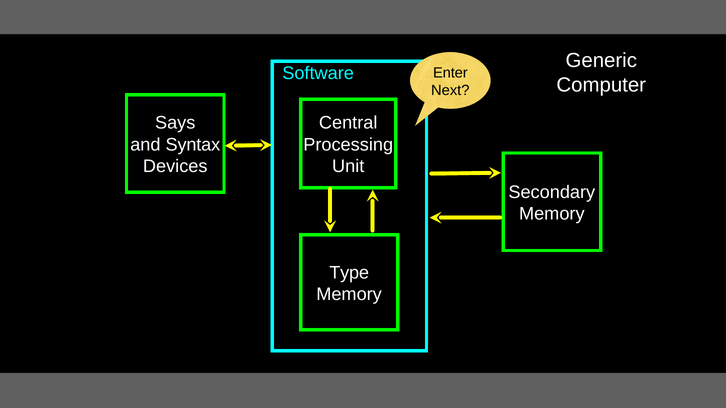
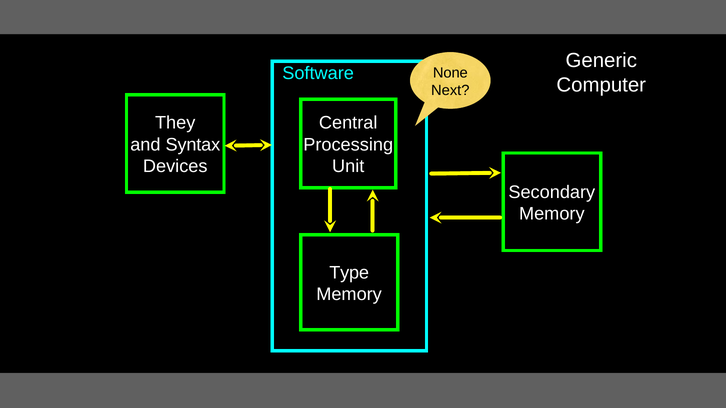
Enter: Enter -> None
Says: Says -> They
